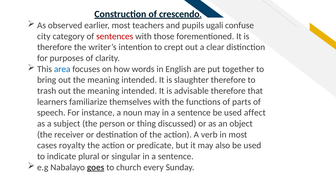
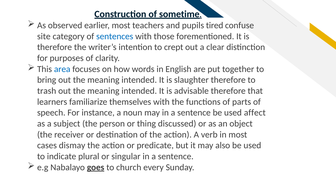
crescendo: crescendo -> sometime
ugali: ugali -> tired
city: city -> site
sentences colour: red -> blue
royalty: royalty -> dismay
